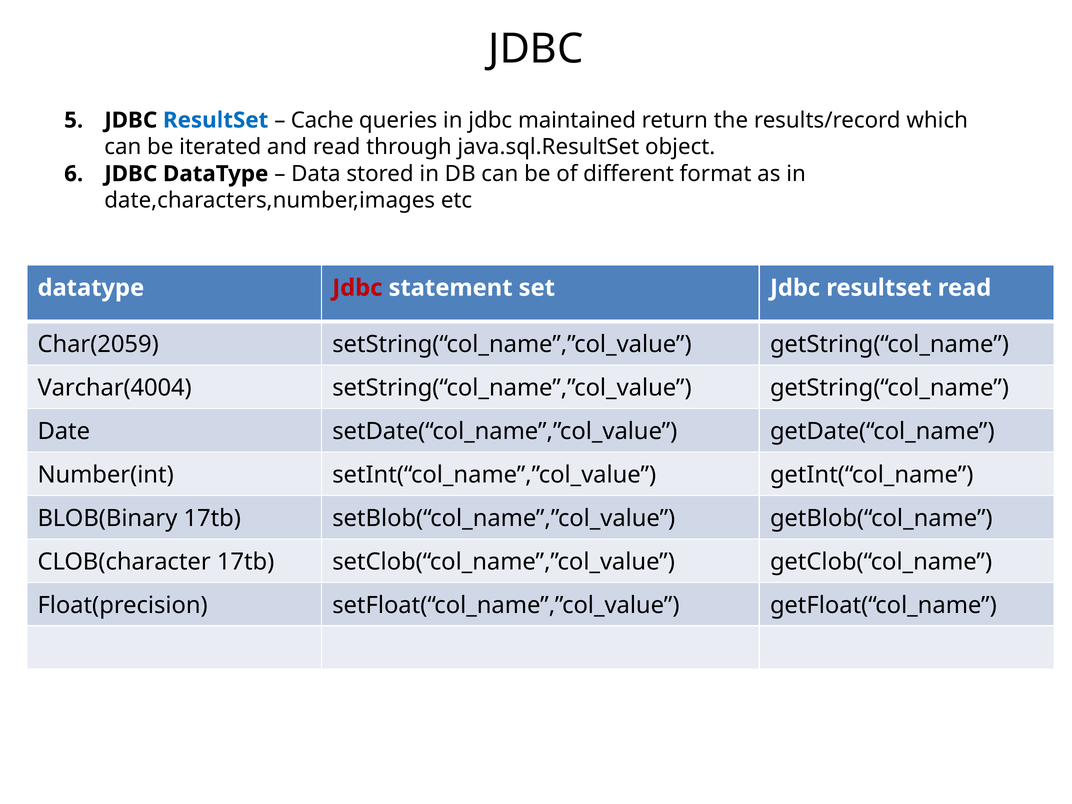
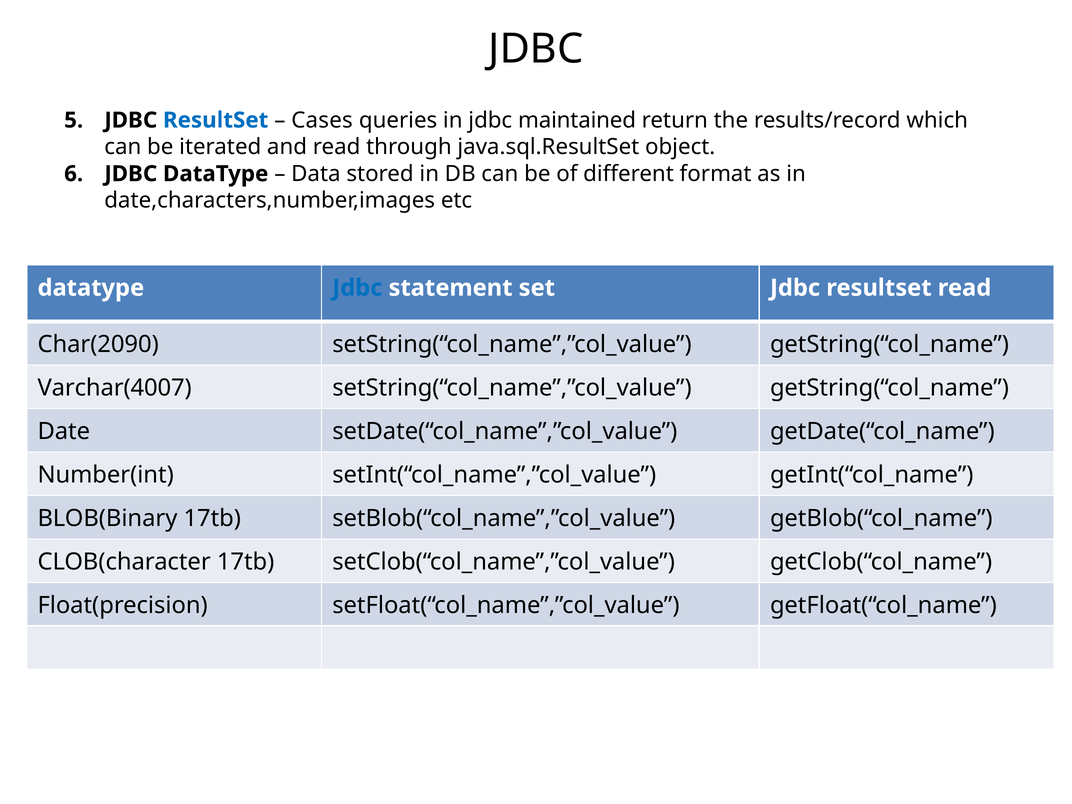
Cache: Cache -> Cases
Jdbc at (357, 288) colour: red -> blue
Char(2059: Char(2059 -> Char(2090
Varchar(4004: Varchar(4004 -> Varchar(4007
